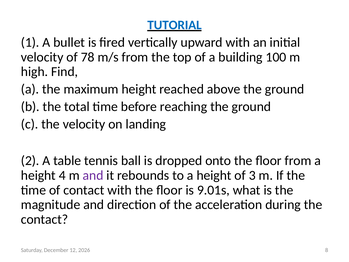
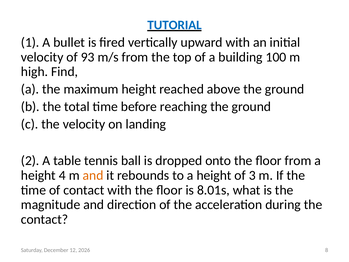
78: 78 -> 93
and at (93, 175) colour: purple -> orange
9.01s: 9.01s -> 8.01s
